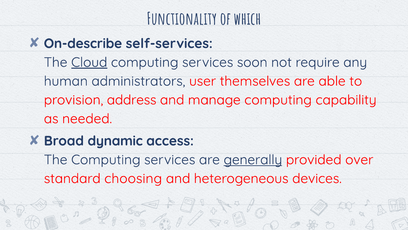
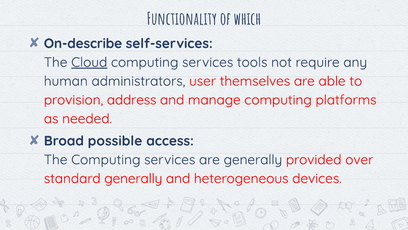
soon: soon -> tools
capability: capability -> platforms
dynamic: dynamic -> possible
generally at (253, 159) underline: present -> none
standard choosing: choosing -> generally
